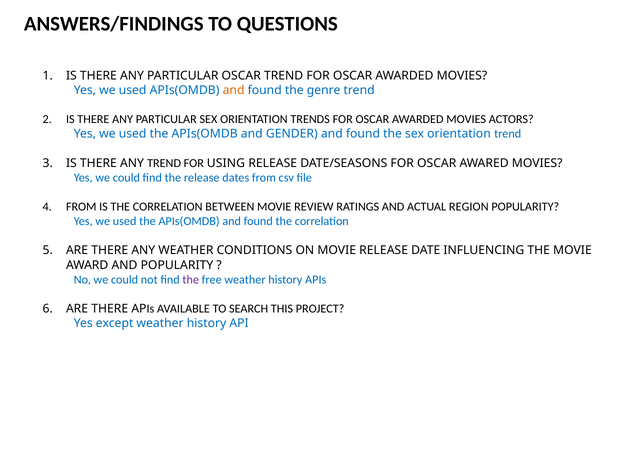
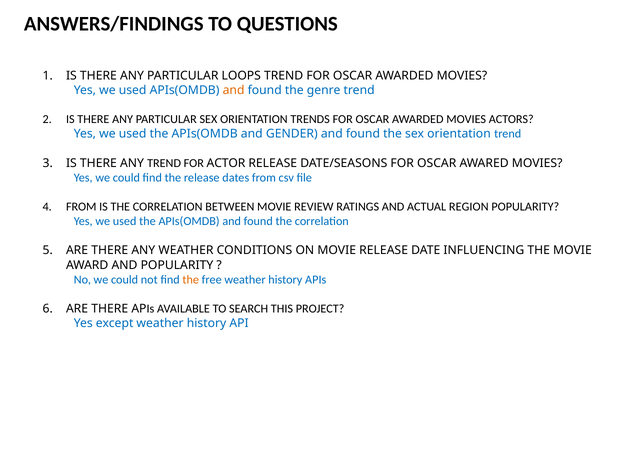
PARTICULAR OSCAR: OSCAR -> LOOPS
USING: USING -> ACTOR
the at (191, 280) colour: purple -> orange
